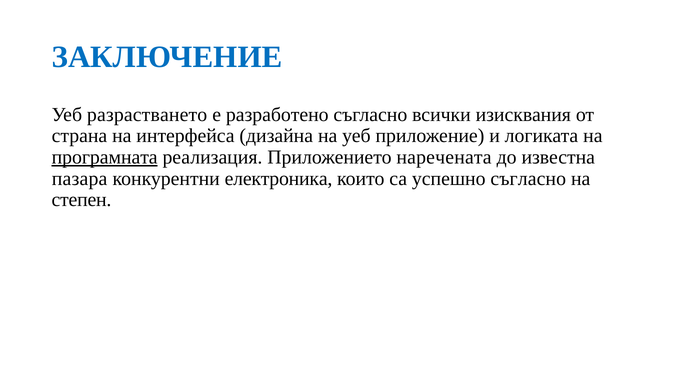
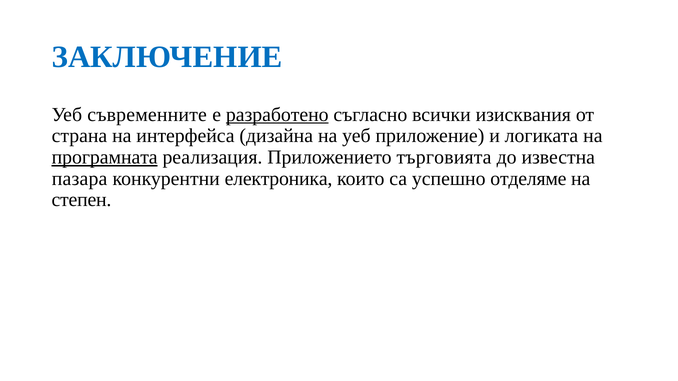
разрастването: разрастването -> съвременните
разработено underline: none -> present
наречената: наречената -> търговията
успешно съгласно: съгласно -> отделяме
